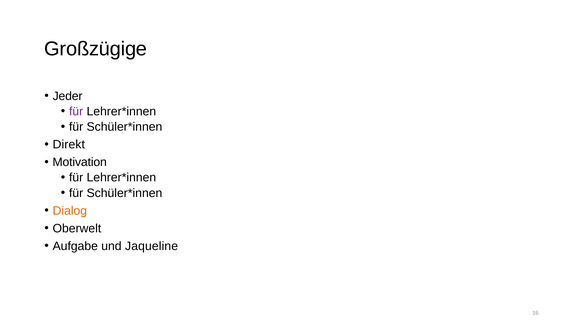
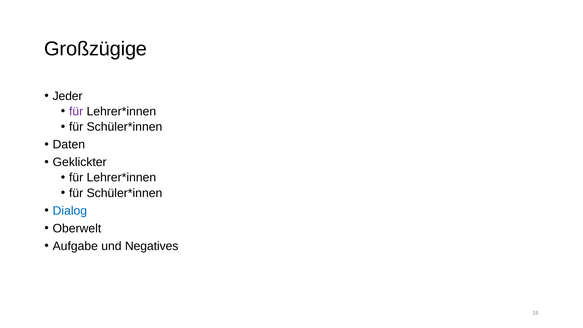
Direkt: Direkt -> Daten
Motivation: Motivation -> Geklickter
Dialog colour: orange -> blue
Jaqueline: Jaqueline -> Negatives
